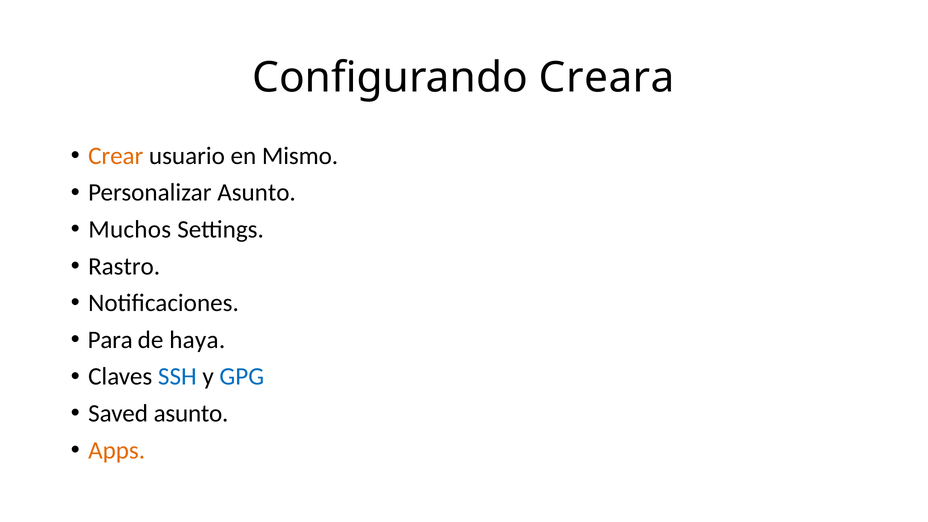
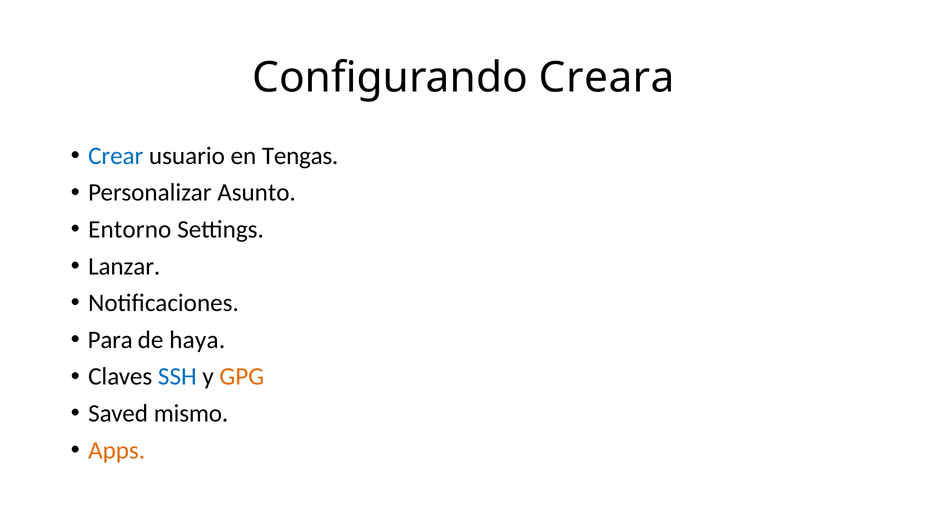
Crear colour: orange -> blue
Mismo: Mismo -> Tengas
Muchos: Muchos -> Entorno
Rastro: Rastro -> Lanzar
GPG colour: blue -> orange
Saved asunto: asunto -> mismo
